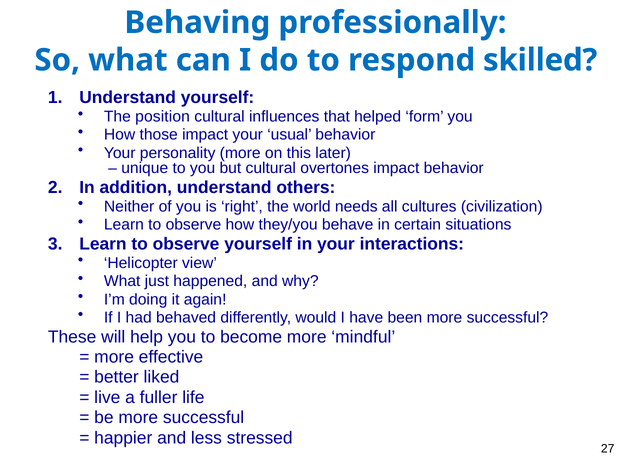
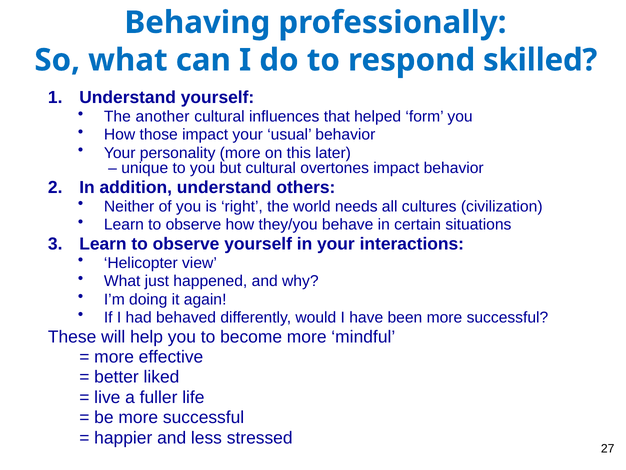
position: position -> another
